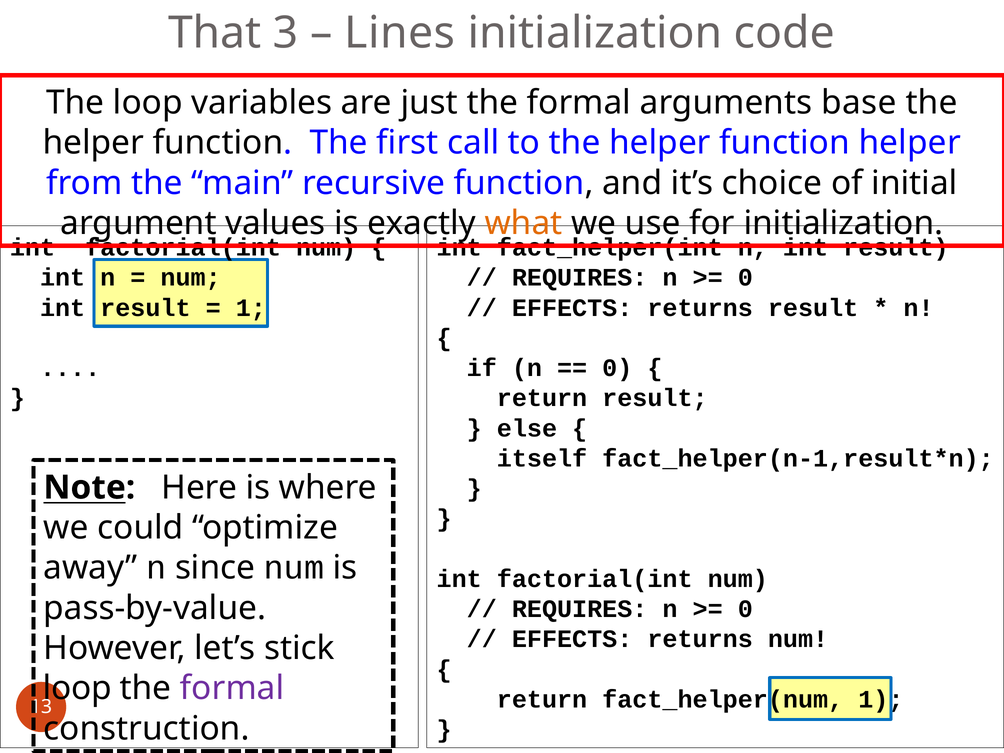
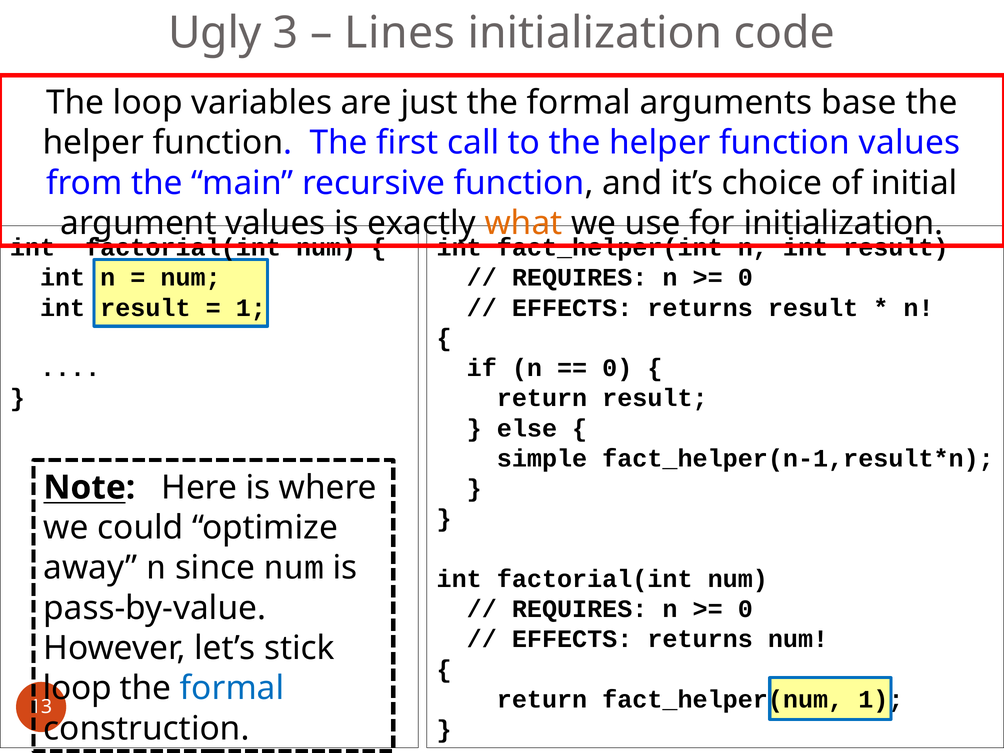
That: That -> Ugly
function helper: helper -> values
itself: itself -> simple
formal at (232, 688) colour: purple -> blue
